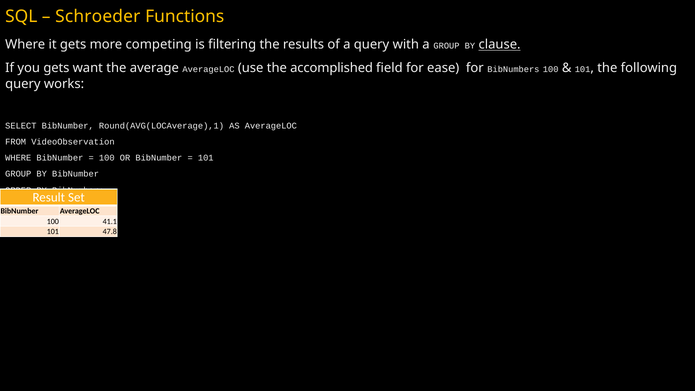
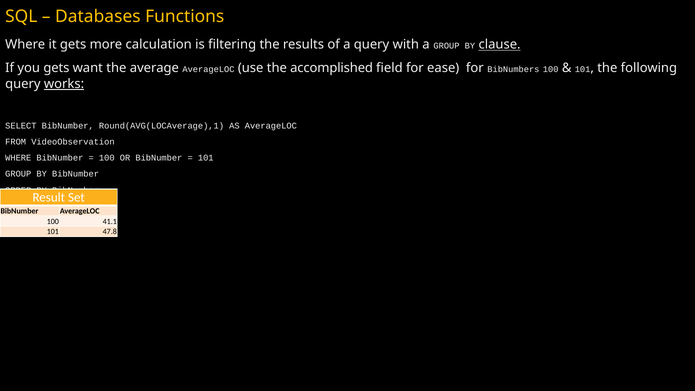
Schroeder: Schroeder -> Databases
competing: competing -> calculation
works underline: none -> present
